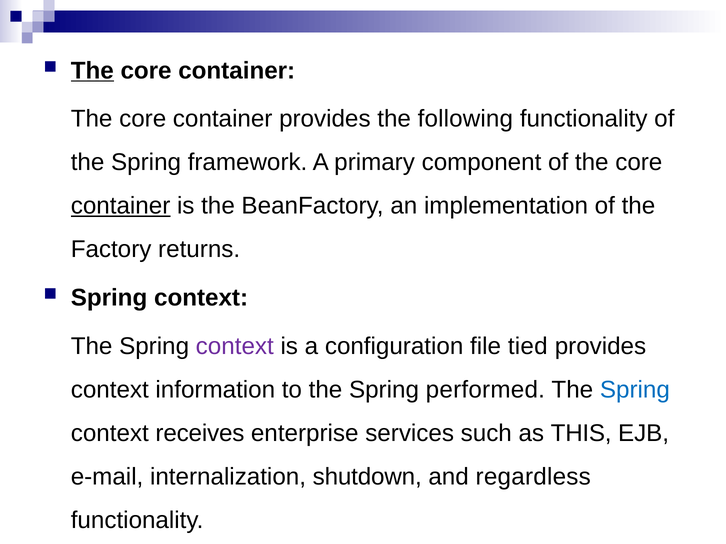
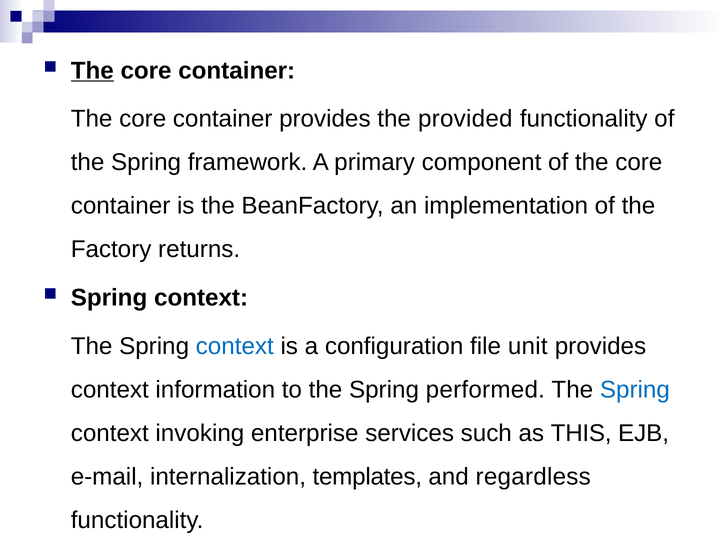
following: following -> provided
container at (121, 206) underline: present -> none
context at (235, 347) colour: purple -> blue
tied: tied -> unit
receives: receives -> invoking
shutdown: shutdown -> templates
